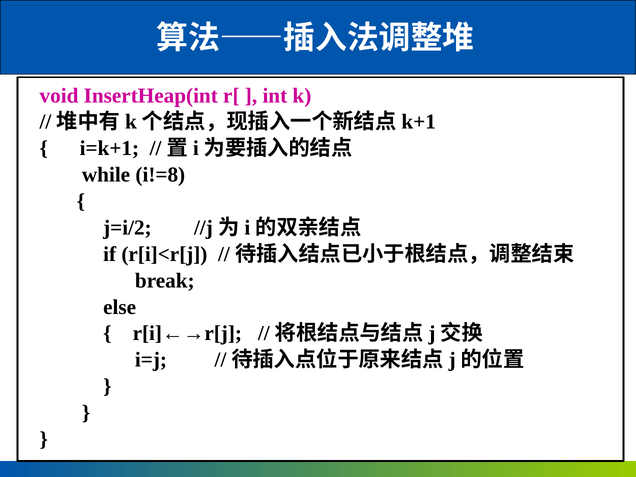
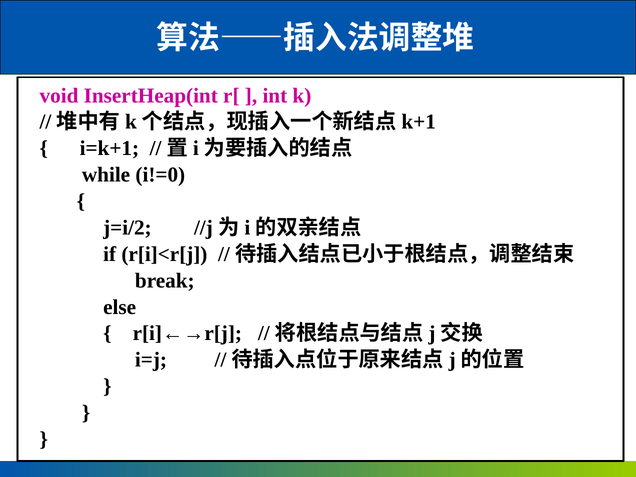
i!=8: i!=8 -> i!=0
